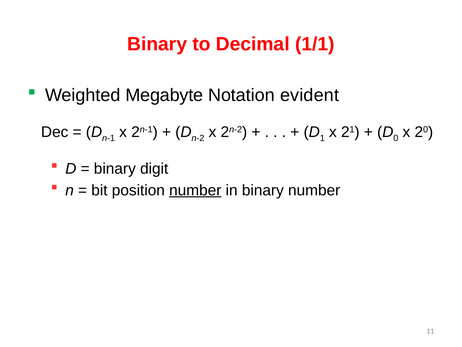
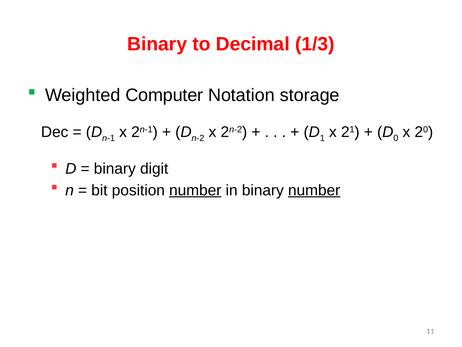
1/1: 1/1 -> 1/3
Megabyte: Megabyte -> Computer
evident: evident -> storage
number at (314, 190) underline: none -> present
